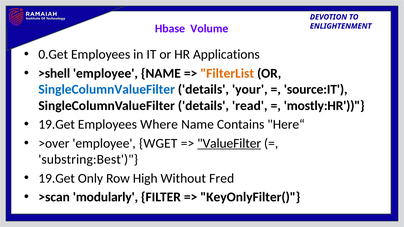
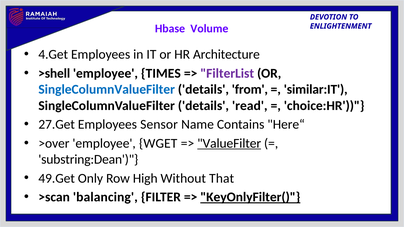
0.Get: 0.Get -> 4.Get
Applications: Applications -> Architecture
employee NAME: NAME -> TIMES
FilterList colour: orange -> purple
your: your -> from
source:IT: source:IT -> similar:IT
mostly:HR: mostly:HR -> choice:HR
19.Get at (57, 125): 19.Get -> 27.Get
Where: Where -> Sensor
substring:Best: substring:Best -> substring:Dean
19.Get at (57, 178): 19.Get -> 49.Get
Fred: Fred -> That
modularly: modularly -> balancing
KeyOnlyFilter( underline: none -> present
